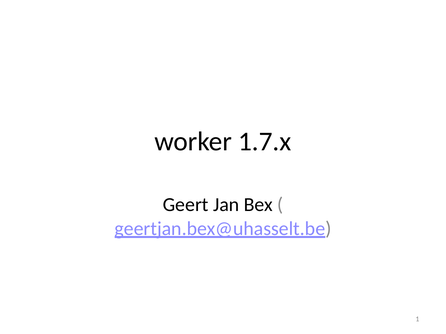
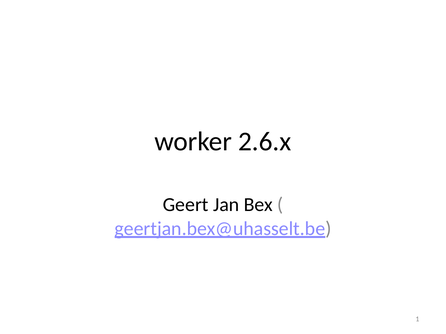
1.7.x: 1.7.x -> 2.6.x
